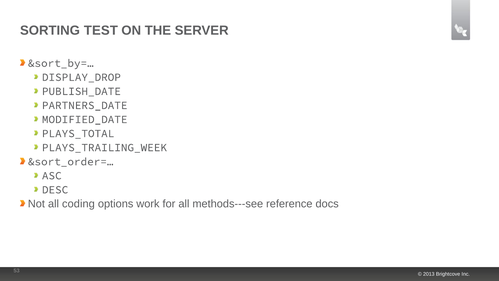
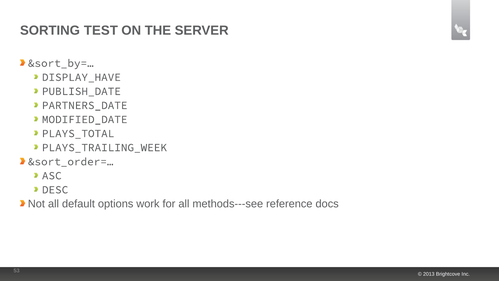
DISPLAY_DROP: DISPLAY_DROP -> DISPLAY_HAVE
coding: coding -> default
